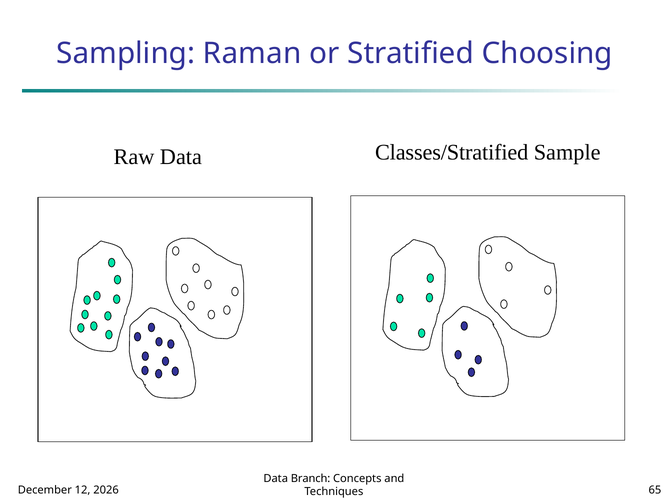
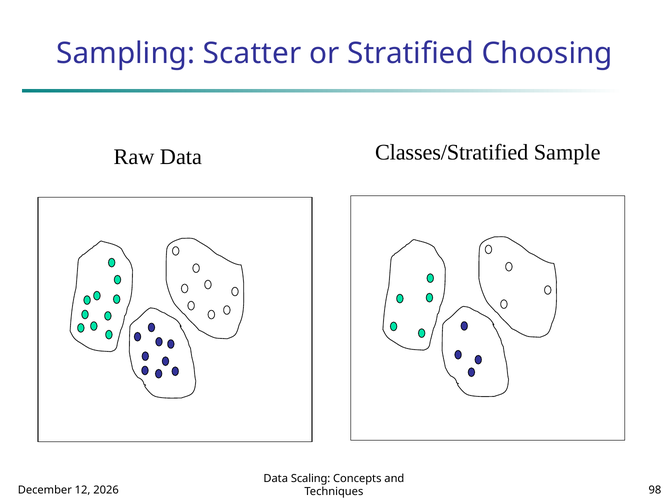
Raman: Raman -> Scatter
Branch: Branch -> Scaling
65: 65 -> 98
